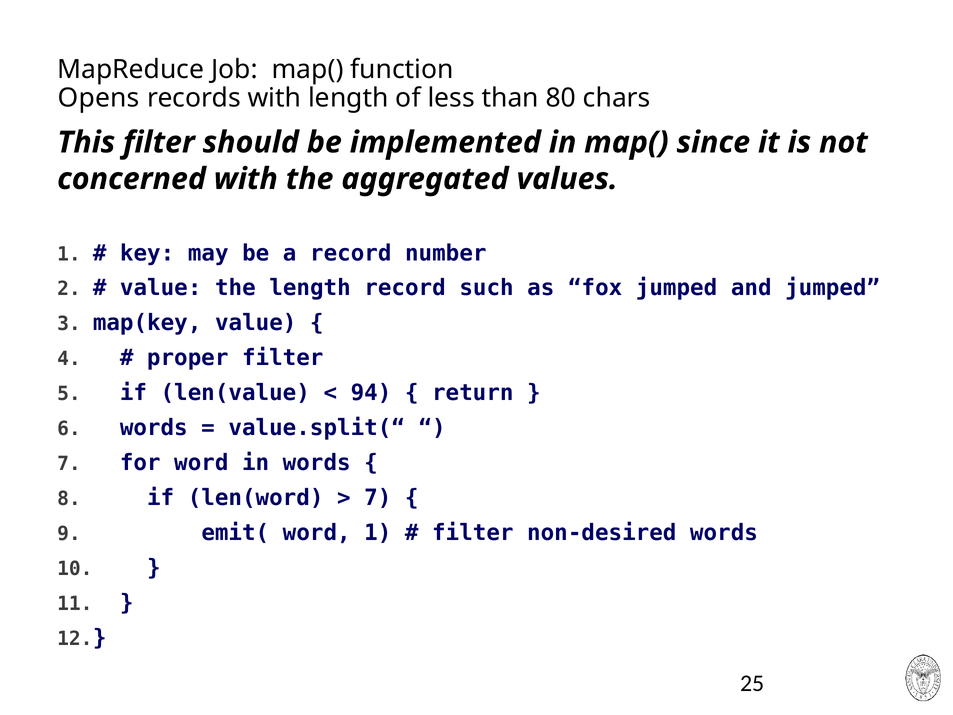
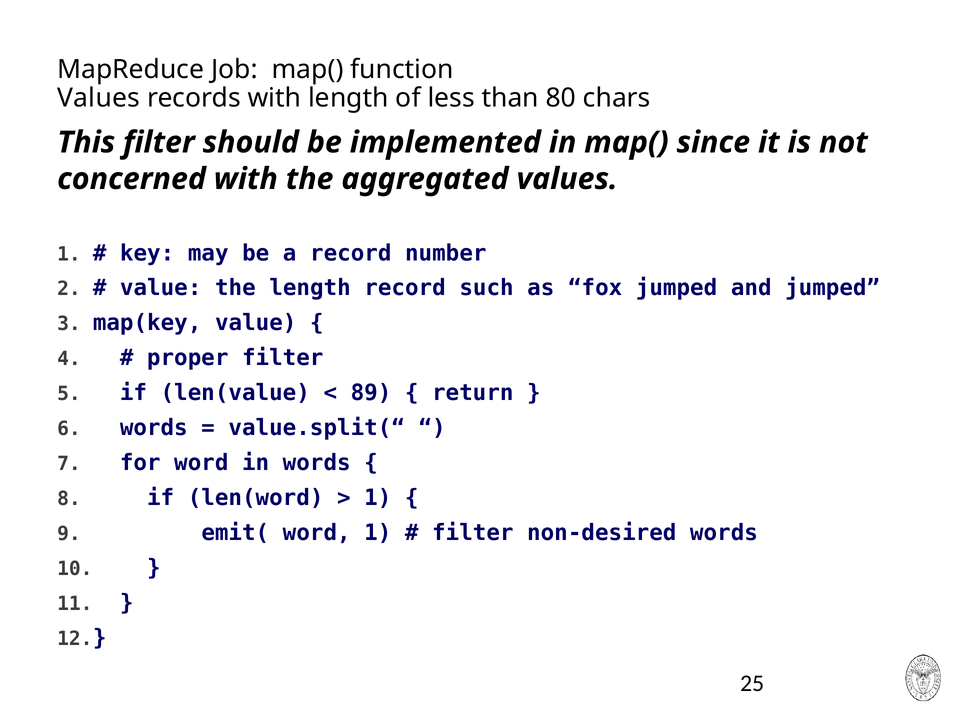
Opens at (99, 98): Opens -> Values
94: 94 -> 89
7 at (378, 498): 7 -> 1
